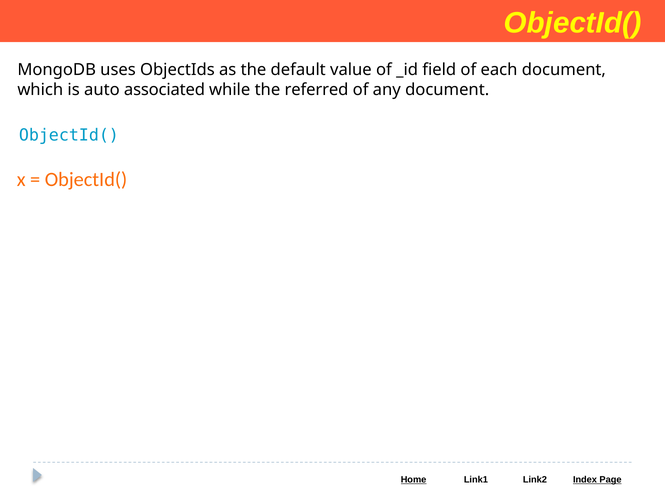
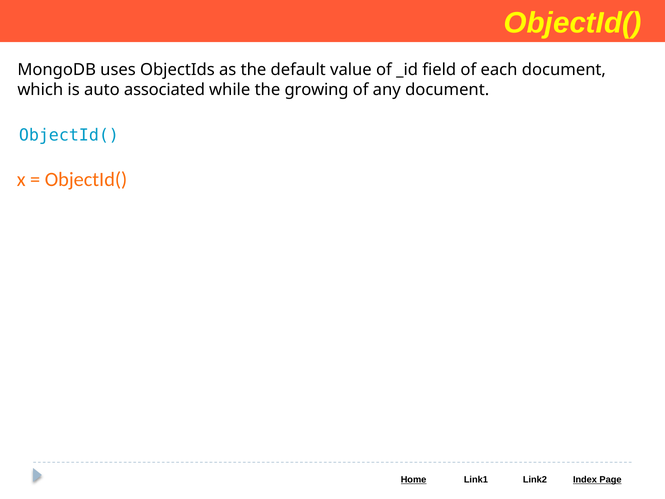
referred: referred -> growing
